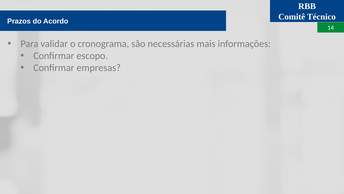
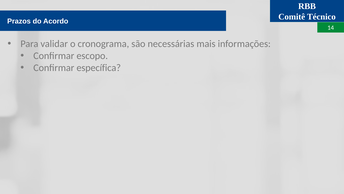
empresas: empresas -> específica
